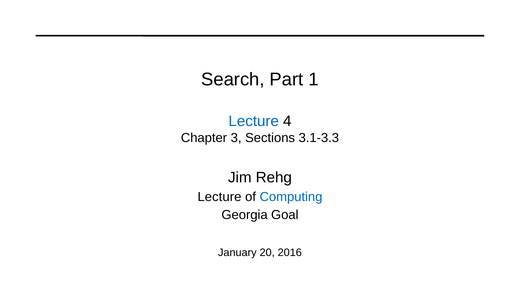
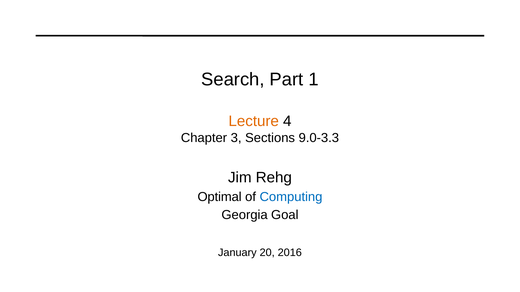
Lecture at (254, 121) colour: blue -> orange
3.1-3.3: 3.1-3.3 -> 9.0-3.3
Lecture at (219, 197): Lecture -> Optimal
